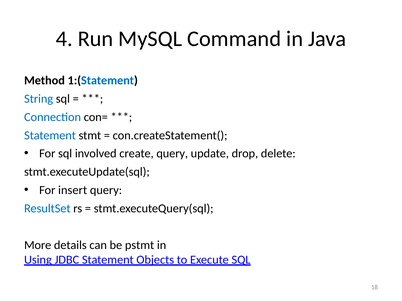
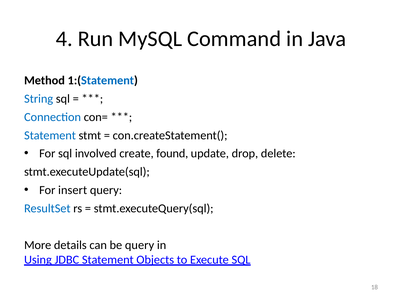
create query: query -> found
be pstmt: pstmt -> query
